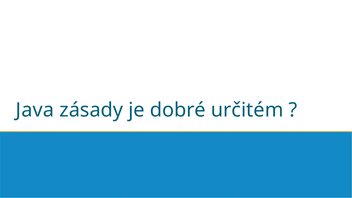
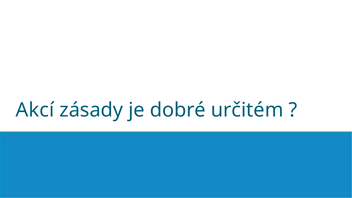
Java: Java -> Akcí
